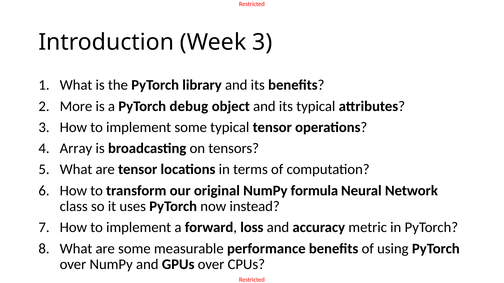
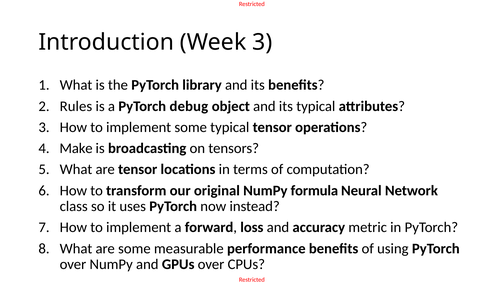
More: More -> Rules
Array: Array -> Make
